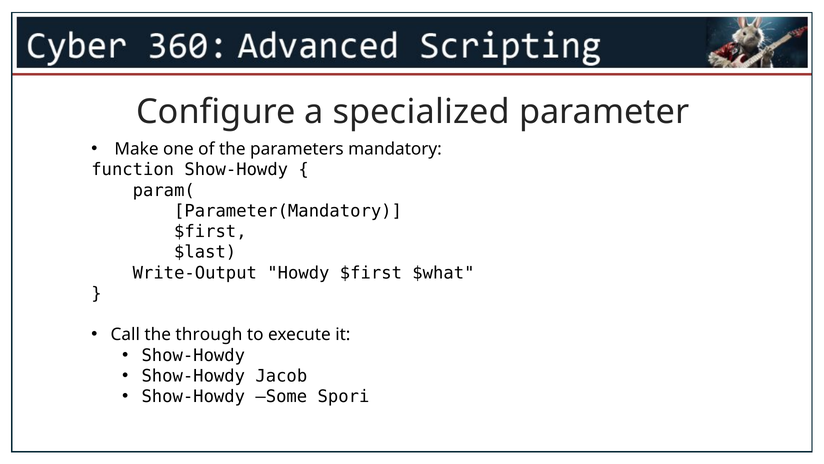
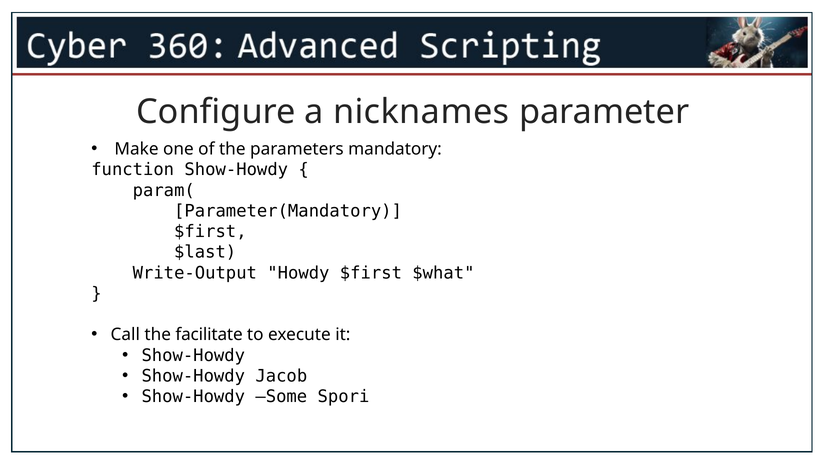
specialized: specialized -> nicknames
through: through -> facilitate
